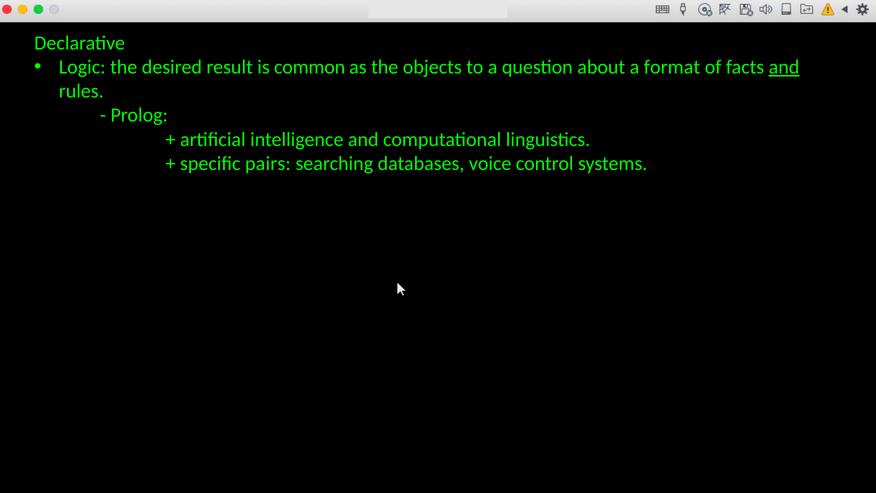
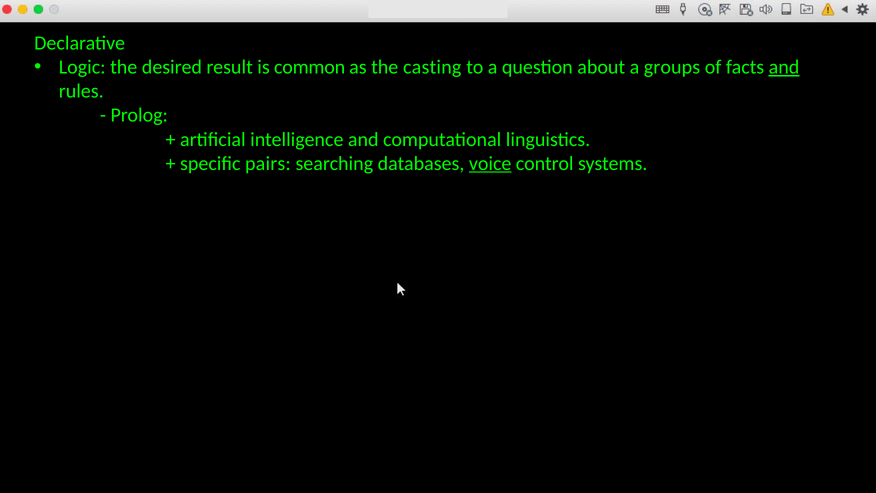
objects: objects -> casting
format: format -> groups
voice underline: none -> present
